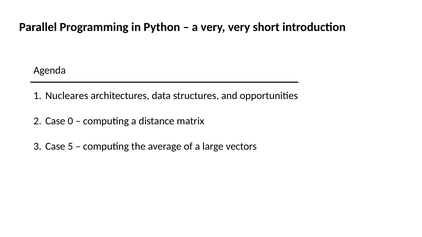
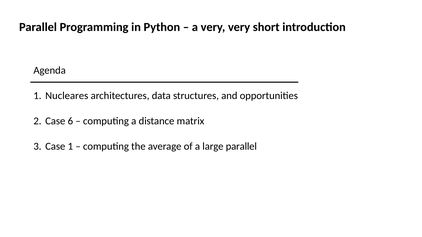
0: 0 -> 6
Case 5: 5 -> 1
large vectors: vectors -> parallel
